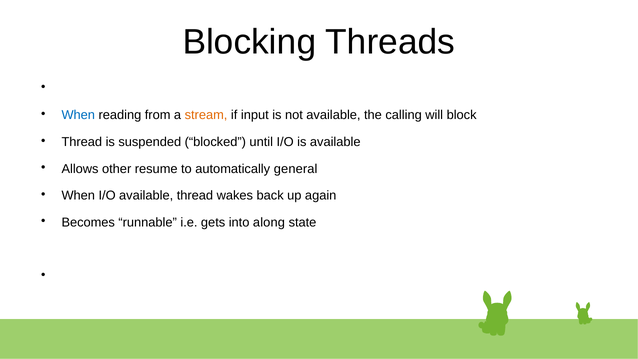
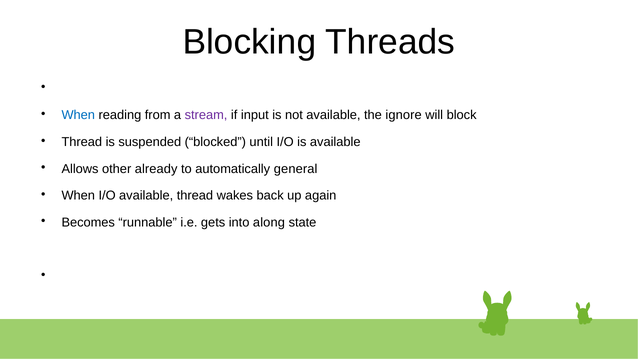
stream colour: orange -> purple
calling: calling -> ignore
resume: resume -> already
